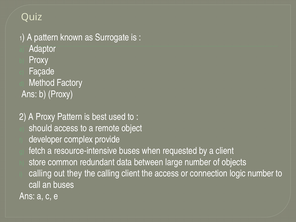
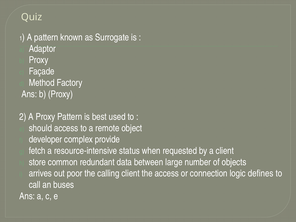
resource-intensive buses: buses -> status
calling at (40, 173): calling -> arrives
they: they -> poor
logic number: number -> defines
